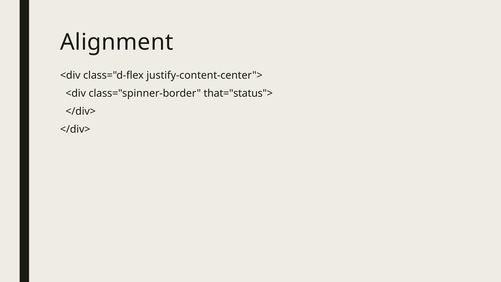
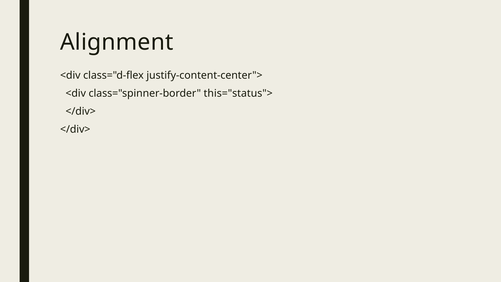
that="status">: that="status"> -> this="status">
